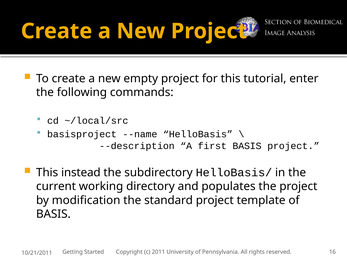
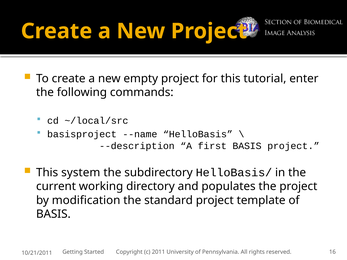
instead: instead -> system
